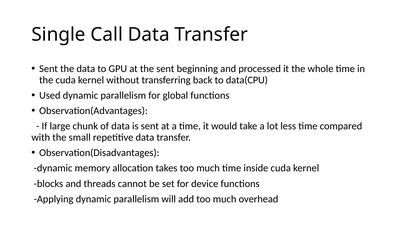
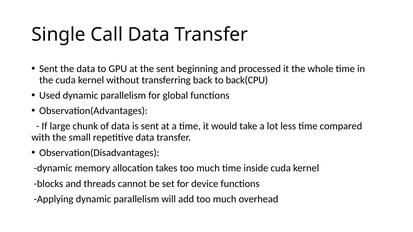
data(CPU: data(CPU -> back(CPU
